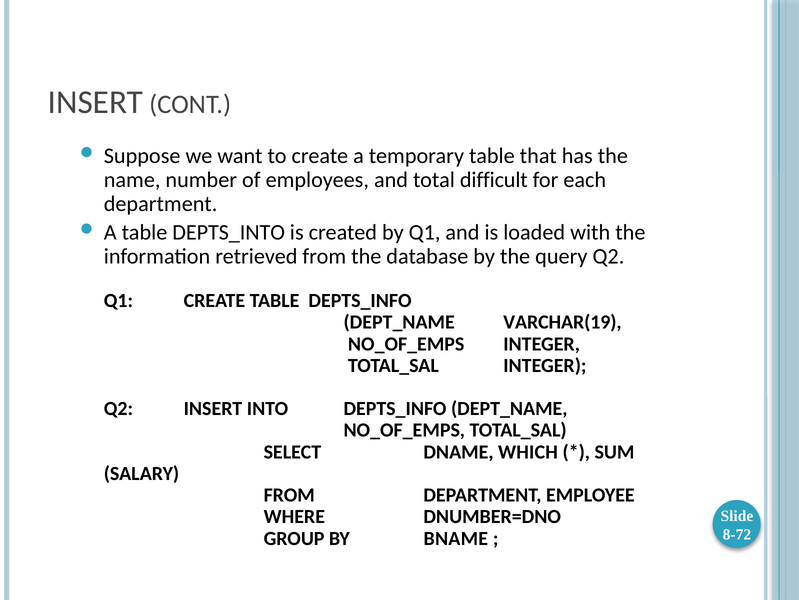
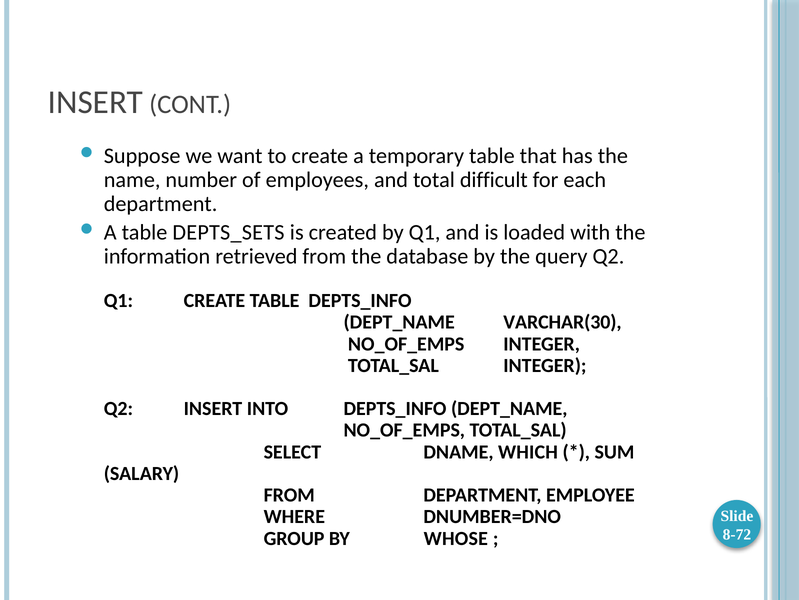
DEPTS_INTO: DEPTS_INTO -> DEPTS_SETS
VARCHAR(19: VARCHAR(19 -> VARCHAR(30
BNAME: BNAME -> WHOSE
